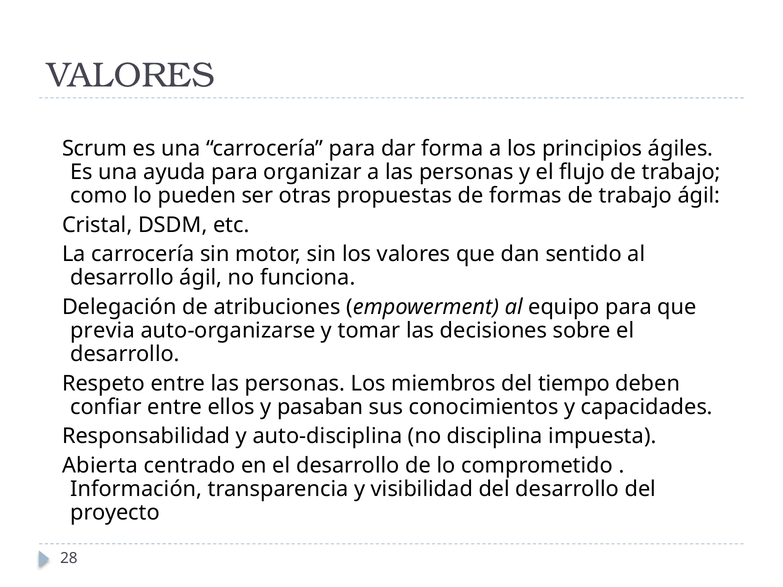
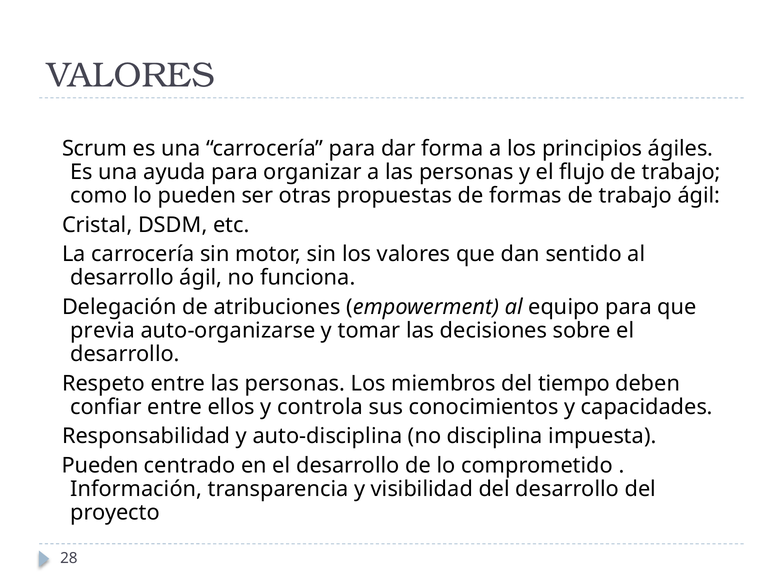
pasaban: pasaban -> controla
Abierta at (100, 466): Abierta -> Pueden
